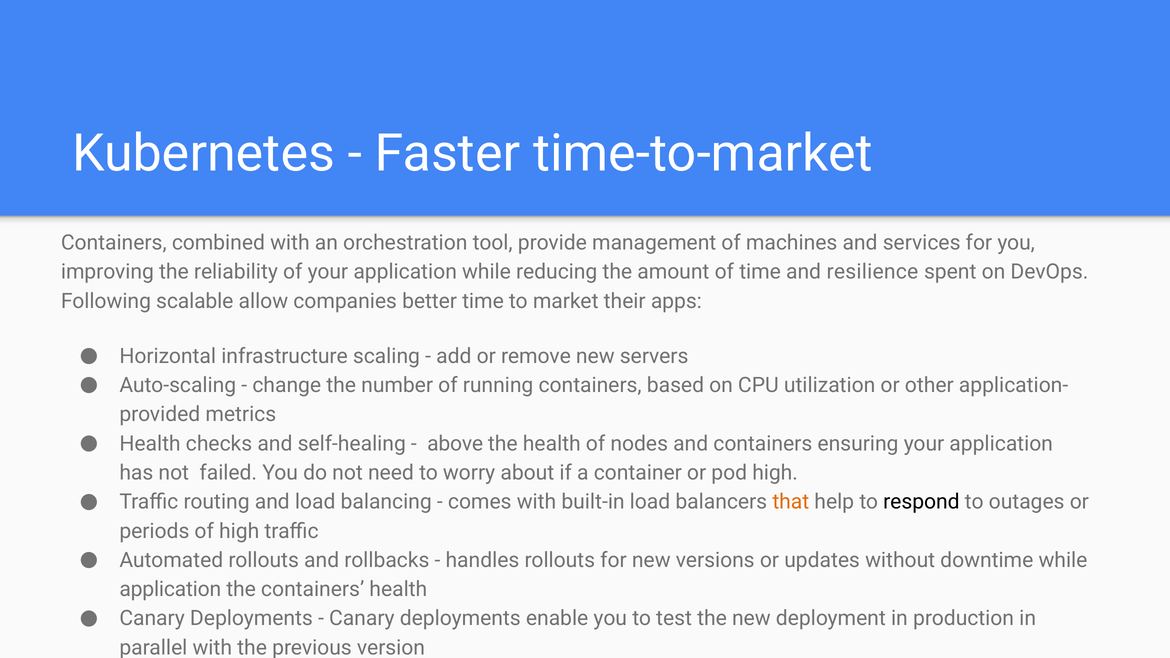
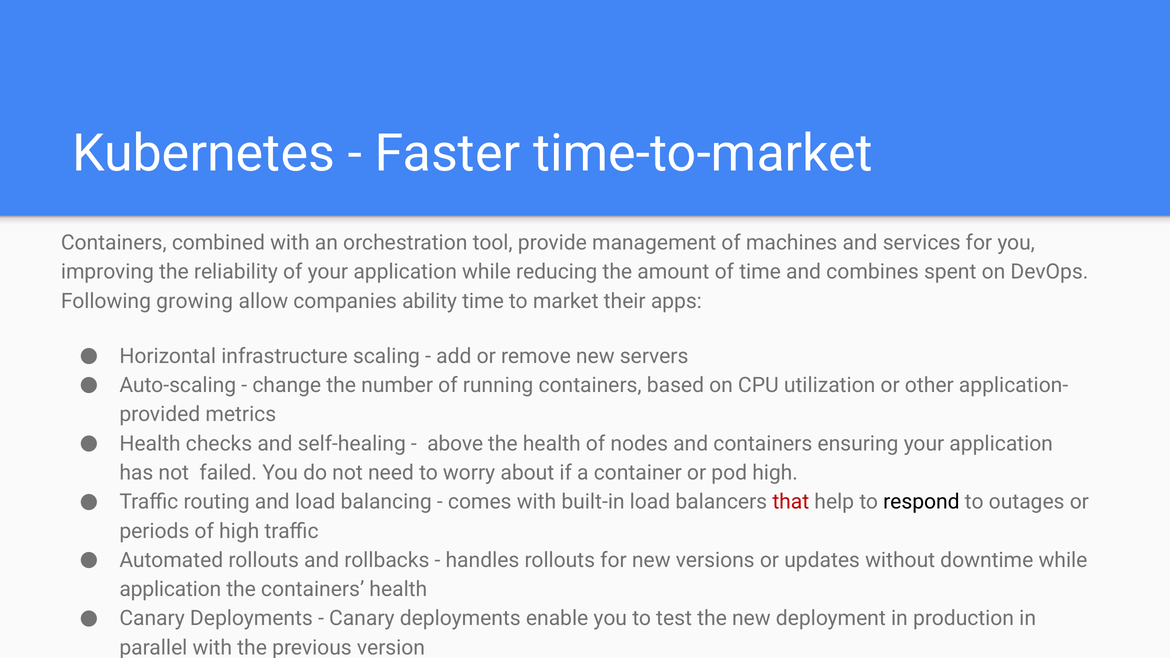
resilience: resilience -> combines
scalable: scalable -> growing
better: better -> ability
that colour: orange -> red
